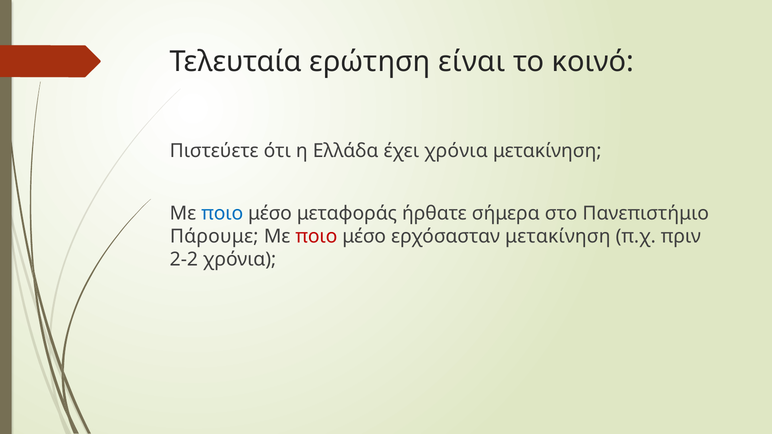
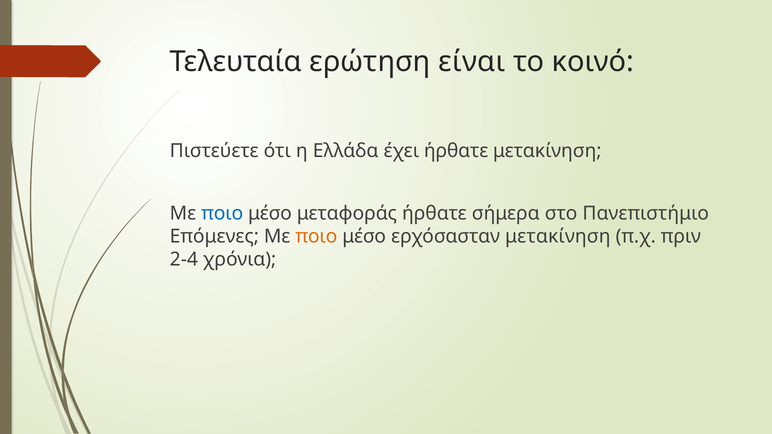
έχει χρόνια: χρόνια -> ήρθατε
Πάρουμε: Πάρουμε -> Επόμενες
ποιο at (316, 237) colour: red -> orange
2-2: 2-2 -> 2-4
